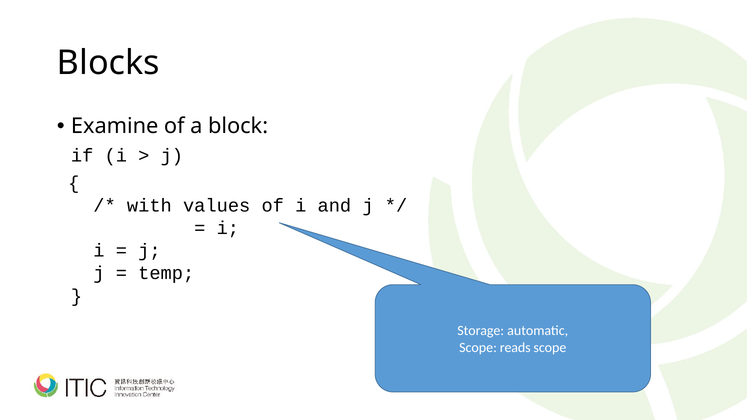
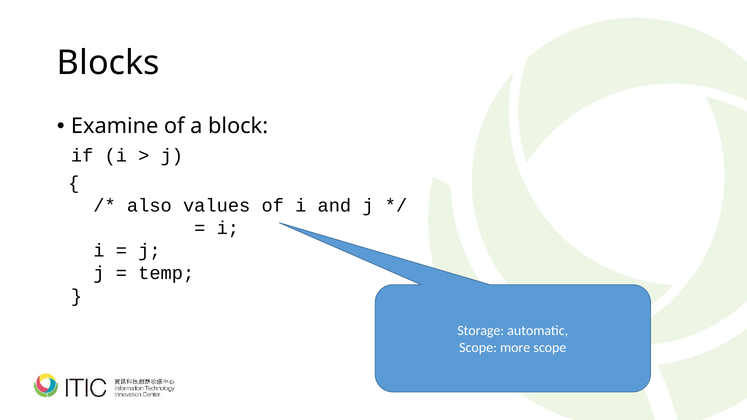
with: with -> also
reads: reads -> more
